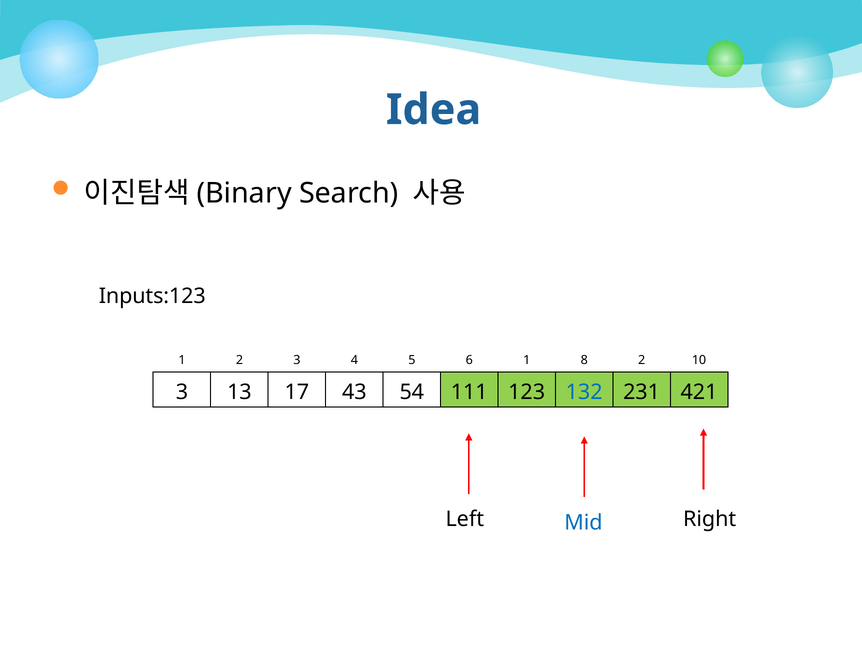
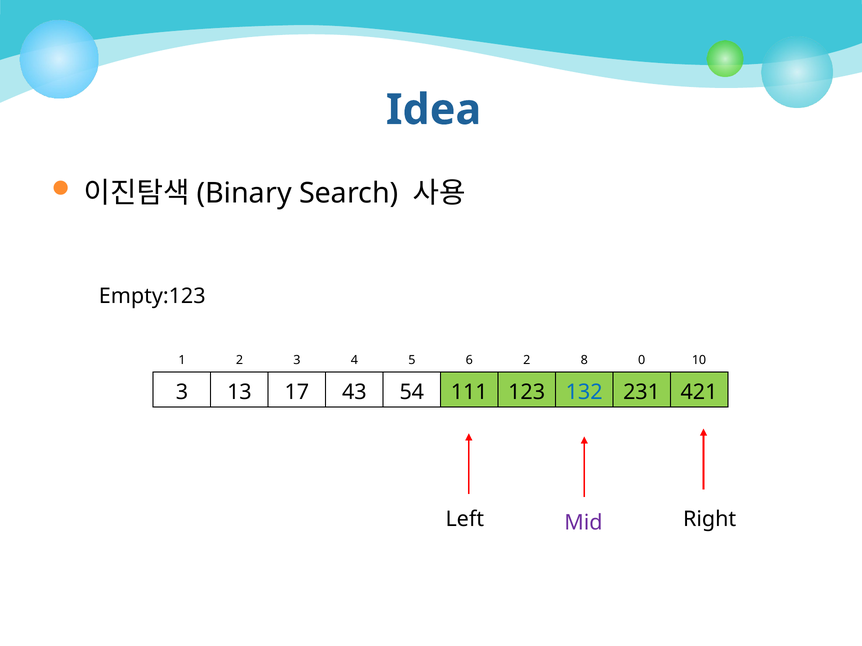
Inputs:123: Inputs:123 -> Empty:123
6 1: 1 -> 2
8 2: 2 -> 0
Mid colour: blue -> purple
